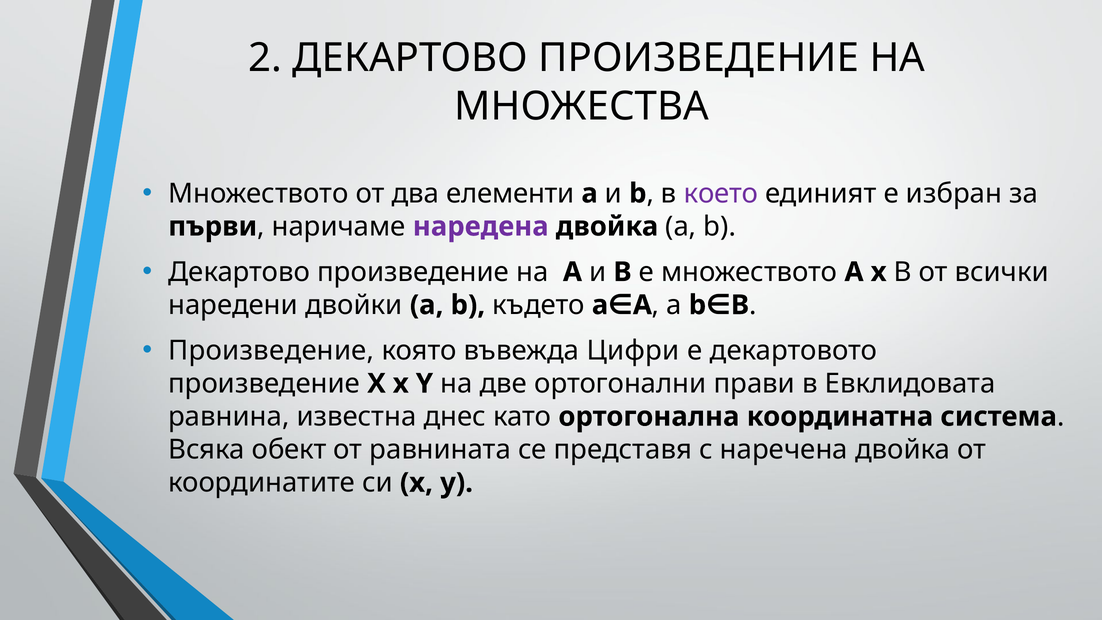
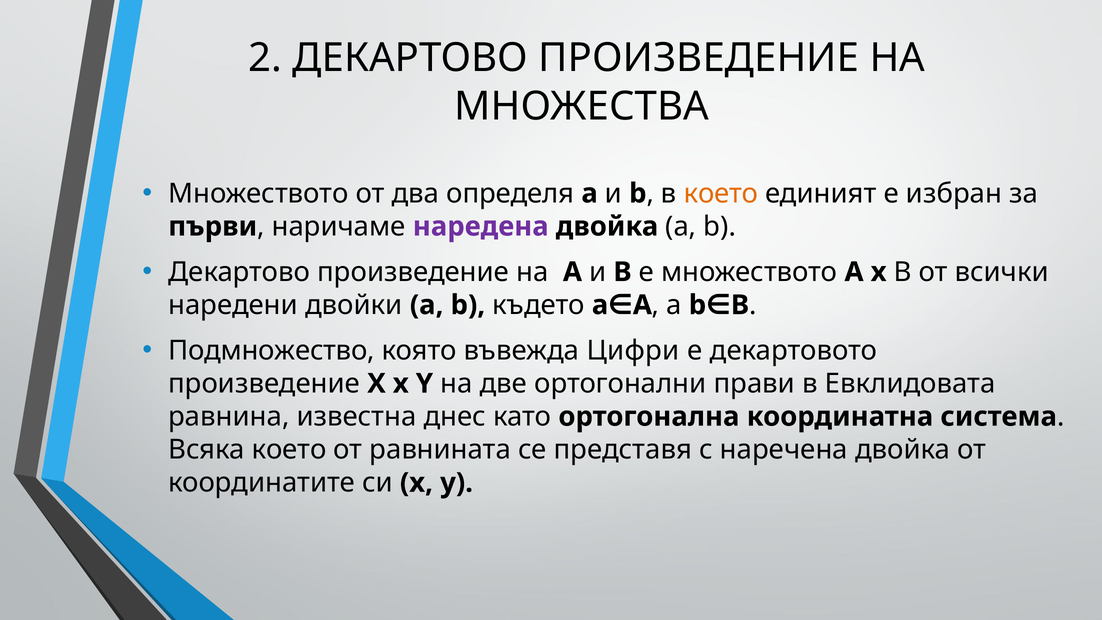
елементи: елементи -> определя
което at (721, 193) colour: purple -> orange
Произведение at (271, 350): Произведение -> Подмножество
Всяка обект: обект -> което
